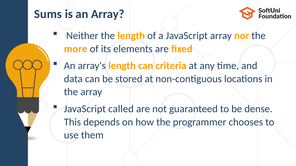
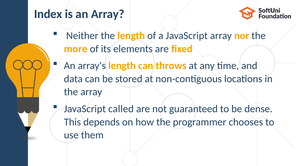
Sums: Sums -> Index
criteria: criteria -> throws
